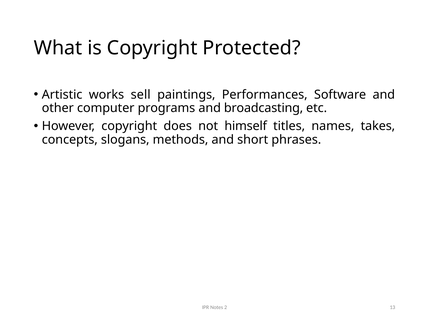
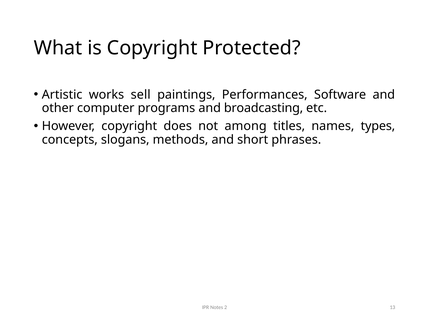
himself: himself -> among
takes: takes -> types
